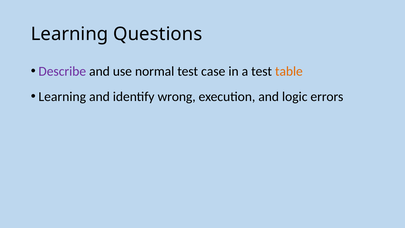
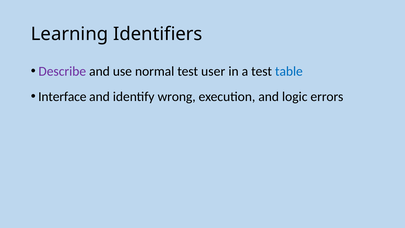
Questions: Questions -> Identifiers
case: case -> user
table colour: orange -> blue
Learning at (62, 97): Learning -> Interface
